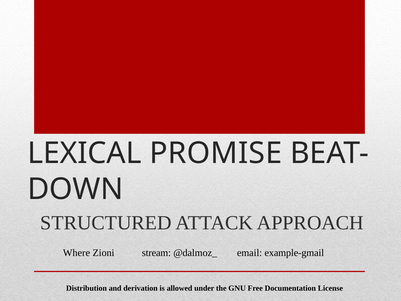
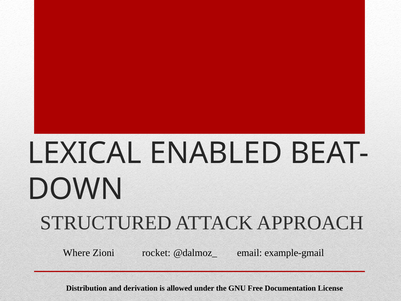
PROMISE: PROMISE -> ENABLED
stream: stream -> rocket
